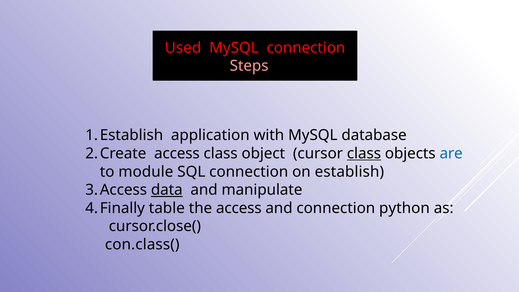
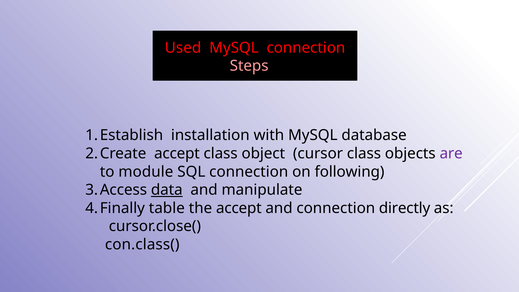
application: application -> installation
access at (177, 153): access -> accept
class at (364, 153) underline: present -> none
are colour: blue -> purple
establish: establish -> following
the access: access -> accept
python: python -> directly
